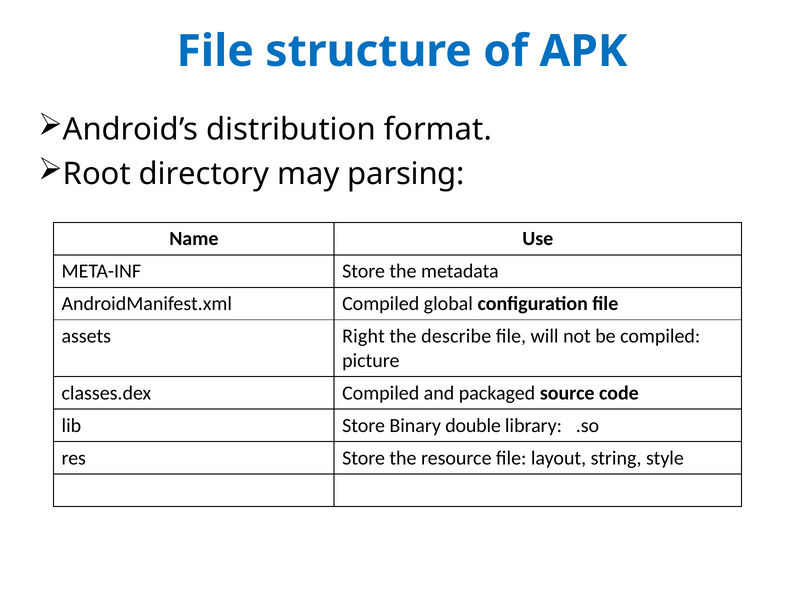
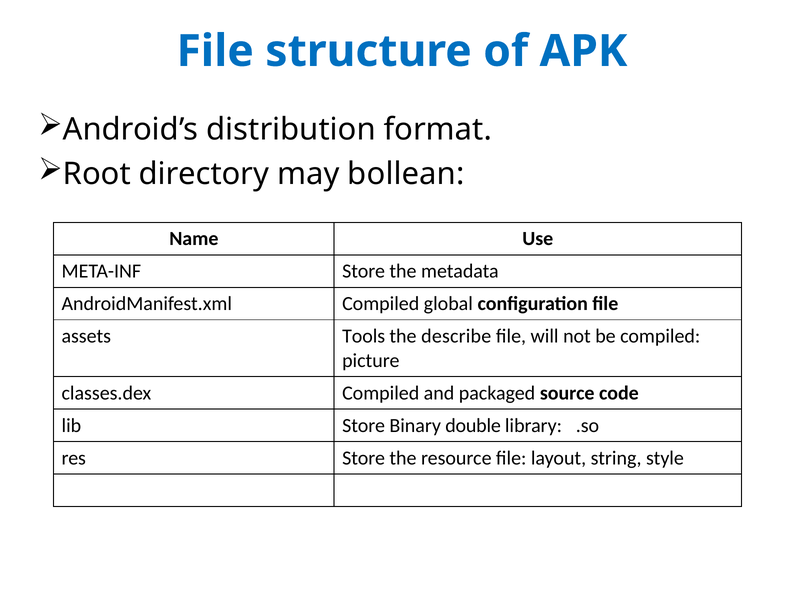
parsing: parsing -> bollean
Right: Right -> Tools
